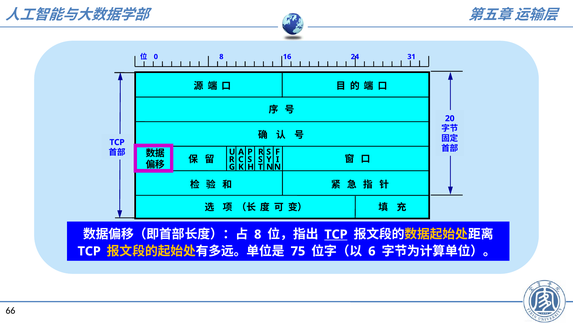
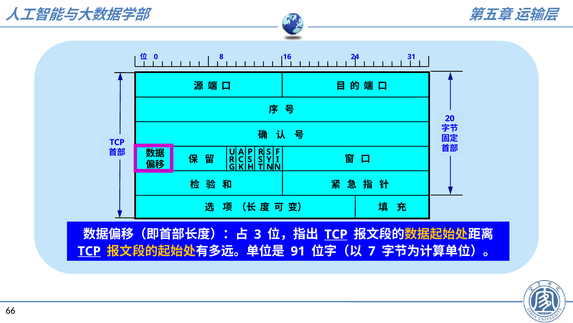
8 at (258, 234): 8 -> 3
TCP at (89, 251) underline: none -> present
75: 75 -> 91
6: 6 -> 7
